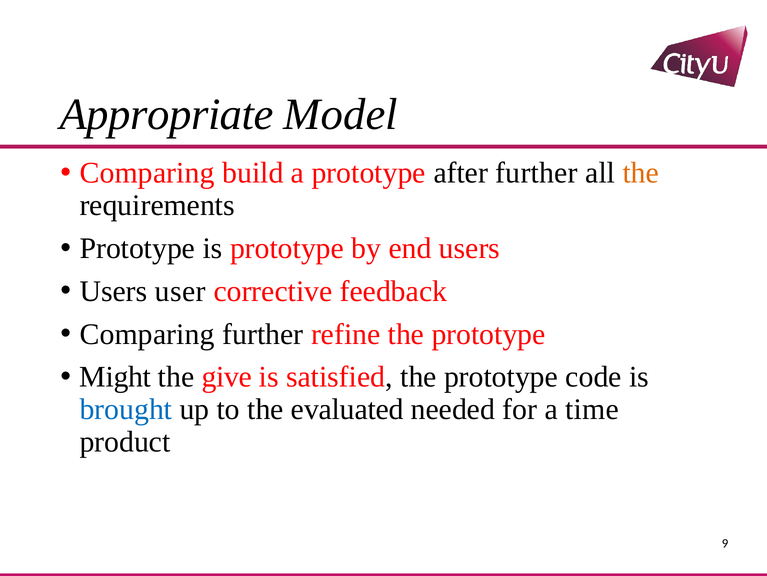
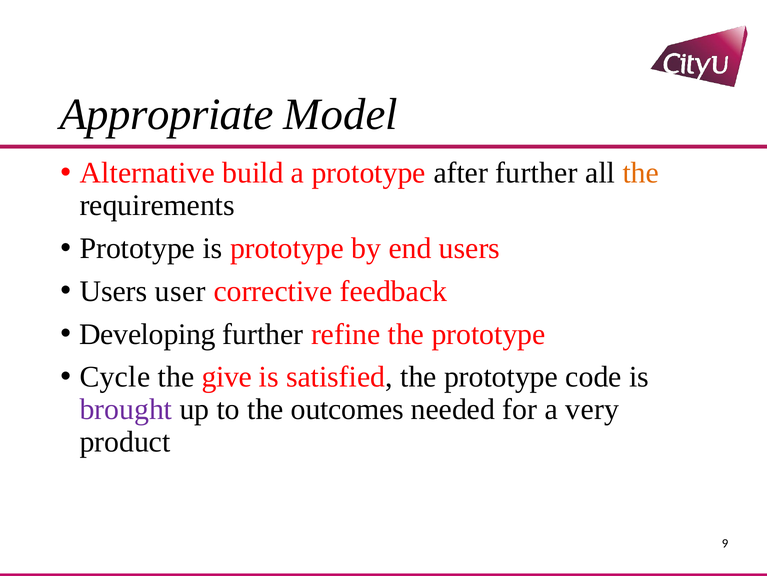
Comparing at (147, 173): Comparing -> Alternative
Comparing at (147, 334): Comparing -> Developing
Might: Might -> Cycle
brought colour: blue -> purple
evaluated: evaluated -> outcomes
time: time -> very
